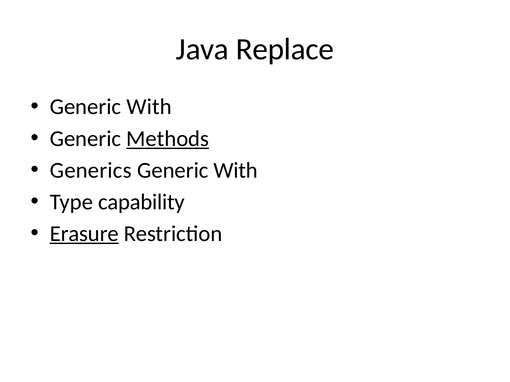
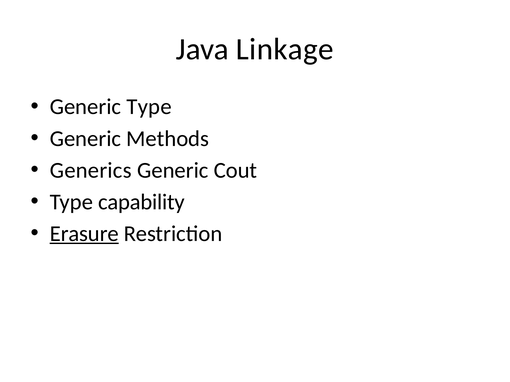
Replace: Replace -> Linkage
With at (149, 107): With -> Type
Methods underline: present -> none
With at (236, 170): With -> Cout
